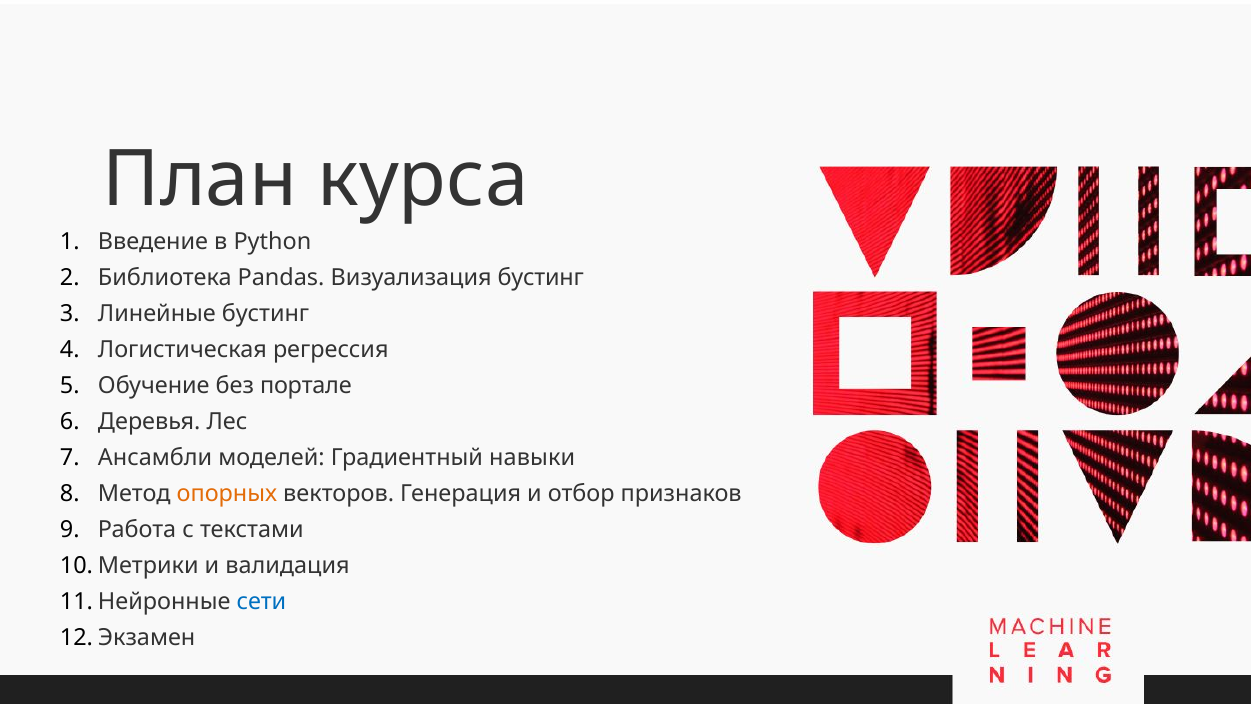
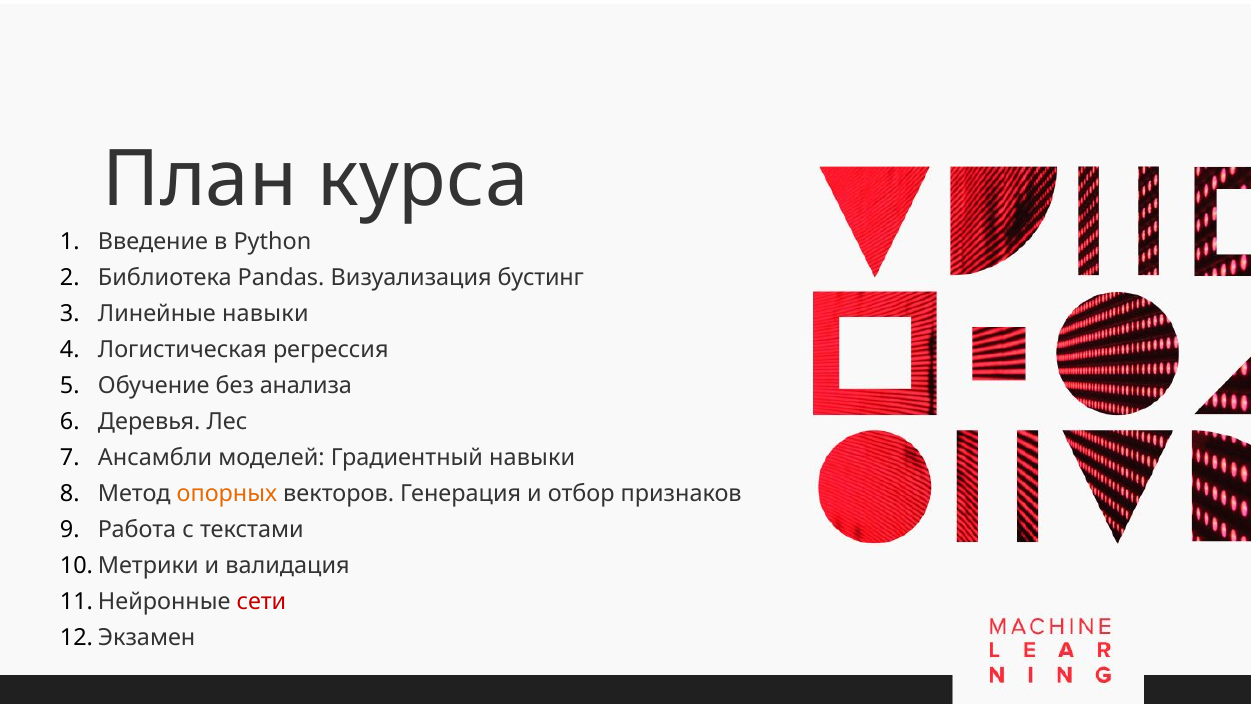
Линейные бустинг: бустинг -> навыки
портале: портале -> анализа
сети colour: blue -> red
